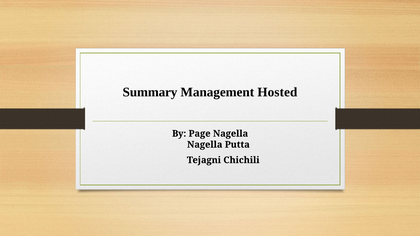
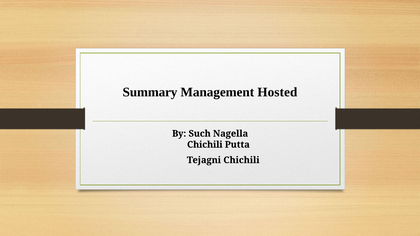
Page: Page -> Such
Nagella at (205, 145): Nagella -> Chichili
